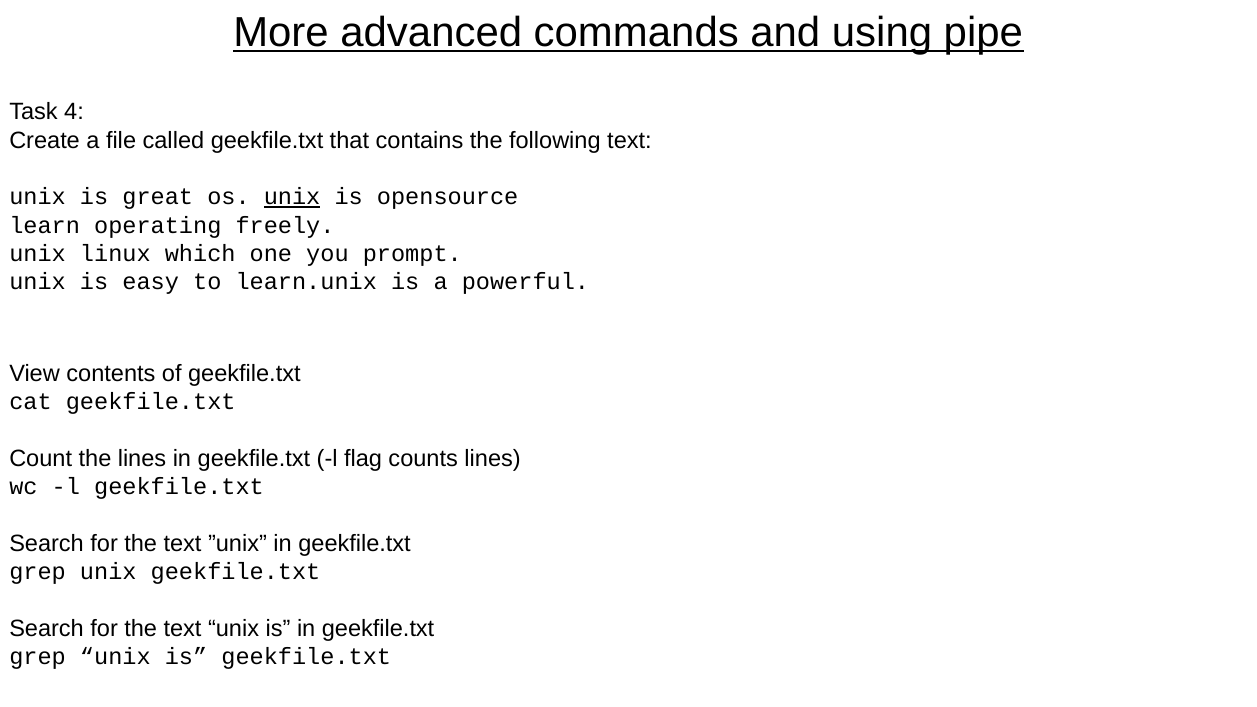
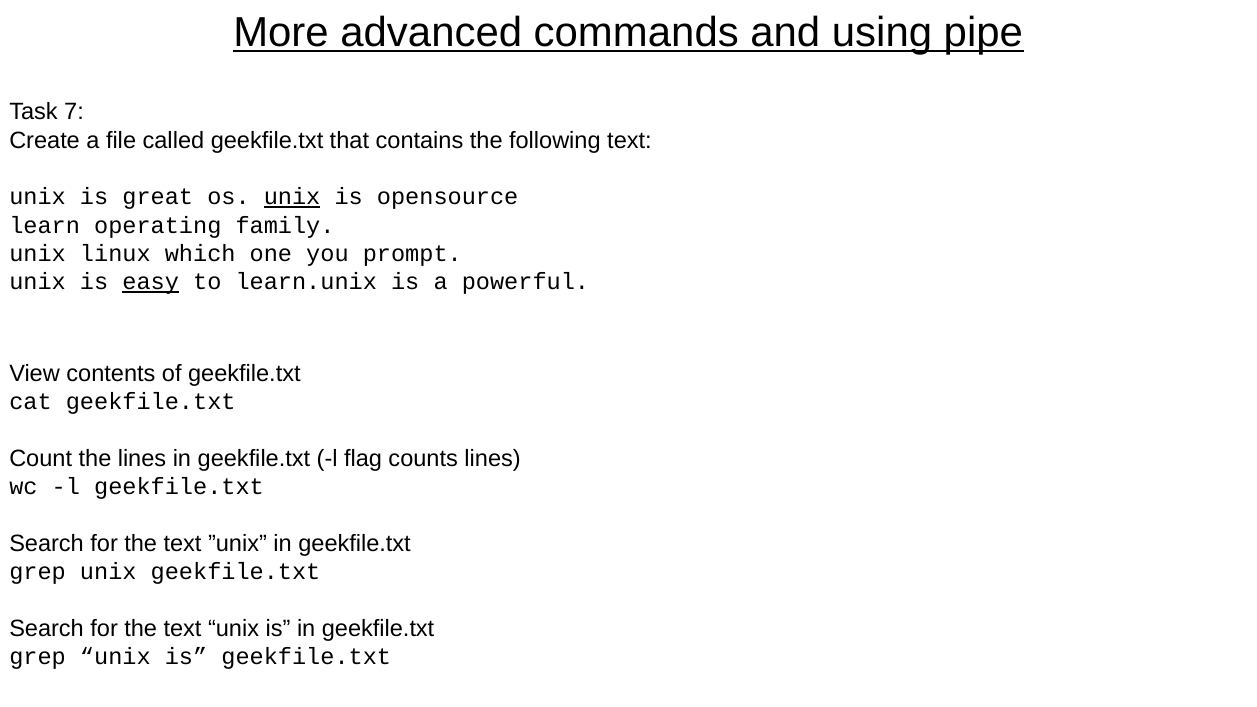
4: 4 -> 7
freely: freely -> family
easy underline: none -> present
